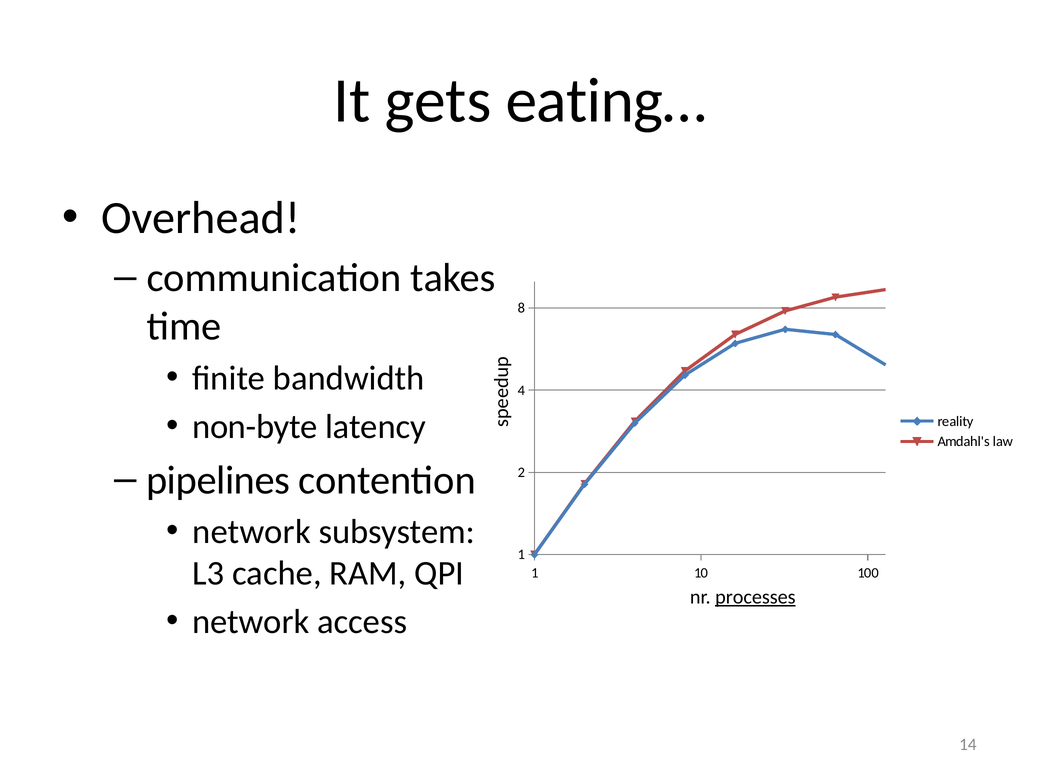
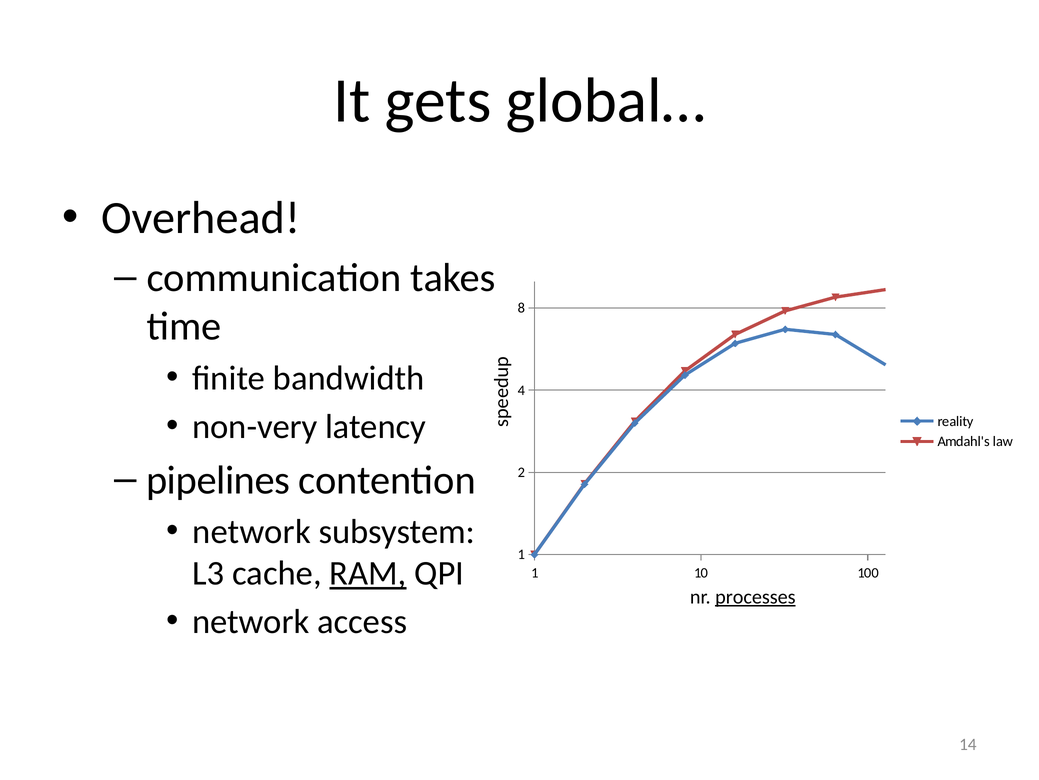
eating…: eating… -> global…
non-byte: non-byte -> non-very
RAM underline: none -> present
